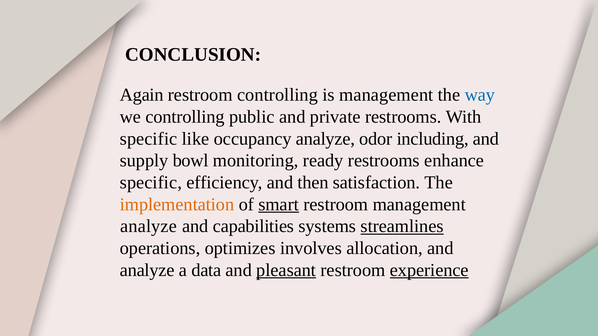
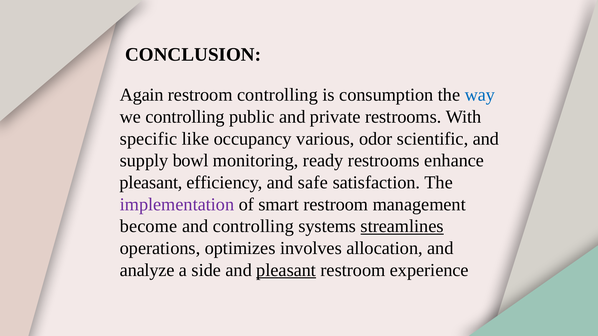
is management: management -> consumption
occupancy analyze: analyze -> various
including: including -> scientific
specific at (151, 183): specific -> pleasant
then: then -> safe
implementation colour: orange -> purple
smart underline: present -> none
analyze at (149, 226): analyze -> become
and capabilities: capabilities -> controlling
data: data -> side
experience underline: present -> none
